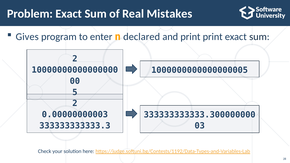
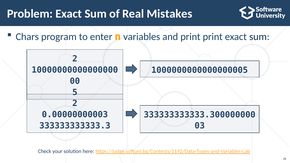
Gives: Gives -> Chars
declared: declared -> variables
